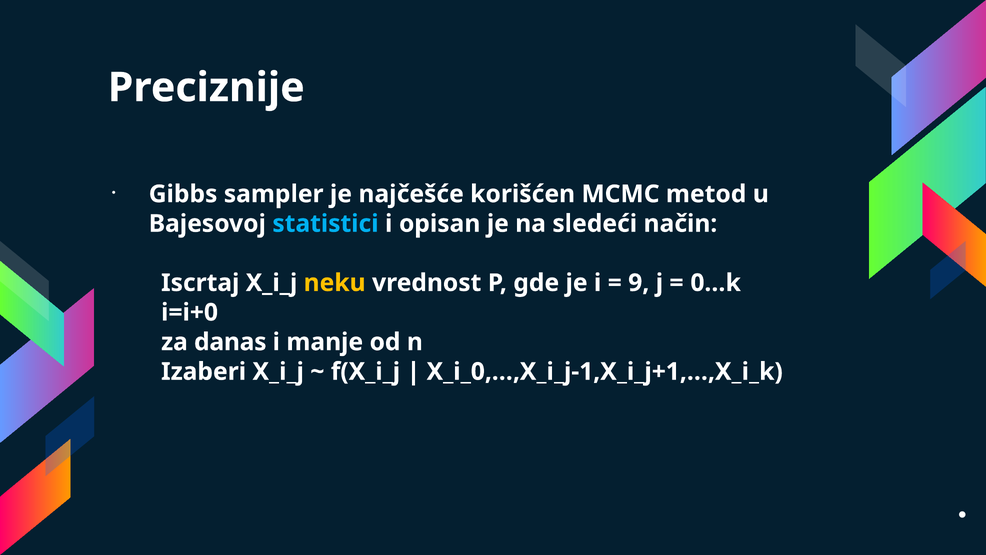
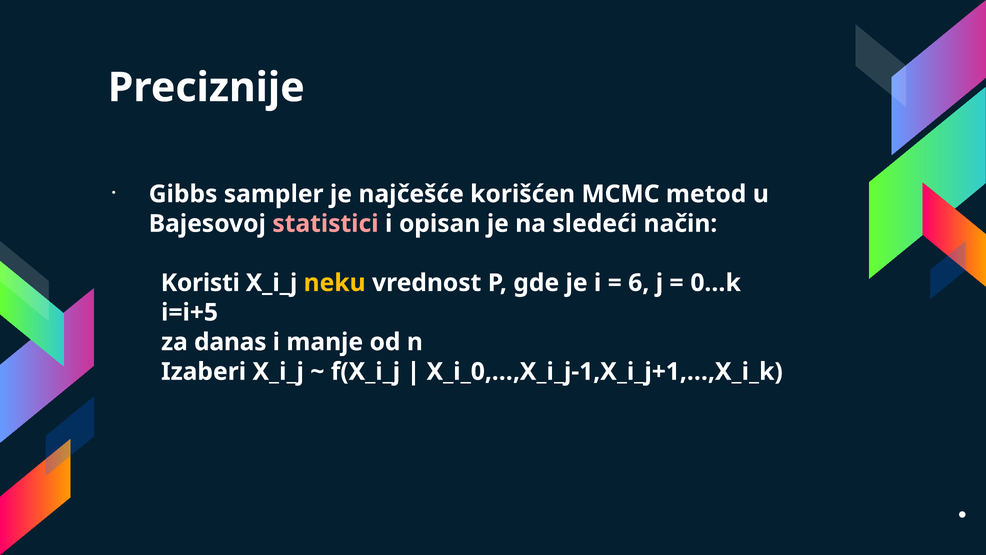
statistici colour: light blue -> pink
Iscrtaj: Iscrtaj -> Koristi
9: 9 -> 6
i=i+0: i=i+0 -> i=i+5
